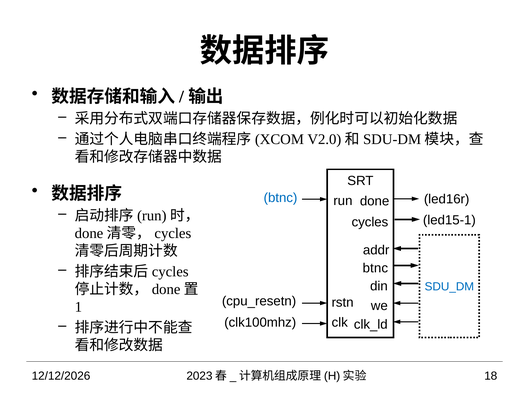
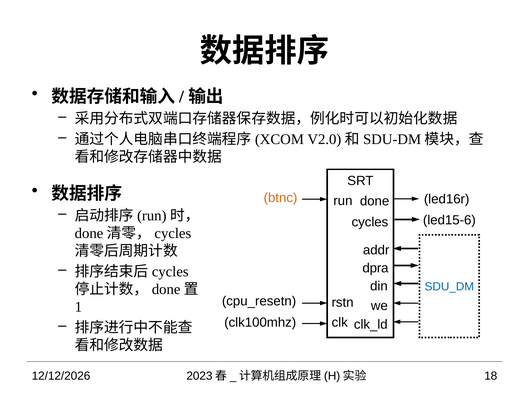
btnc at (280, 198) colour: blue -> orange
led15-1: led15-1 -> led15-6
btnc at (375, 268): btnc -> dpra
